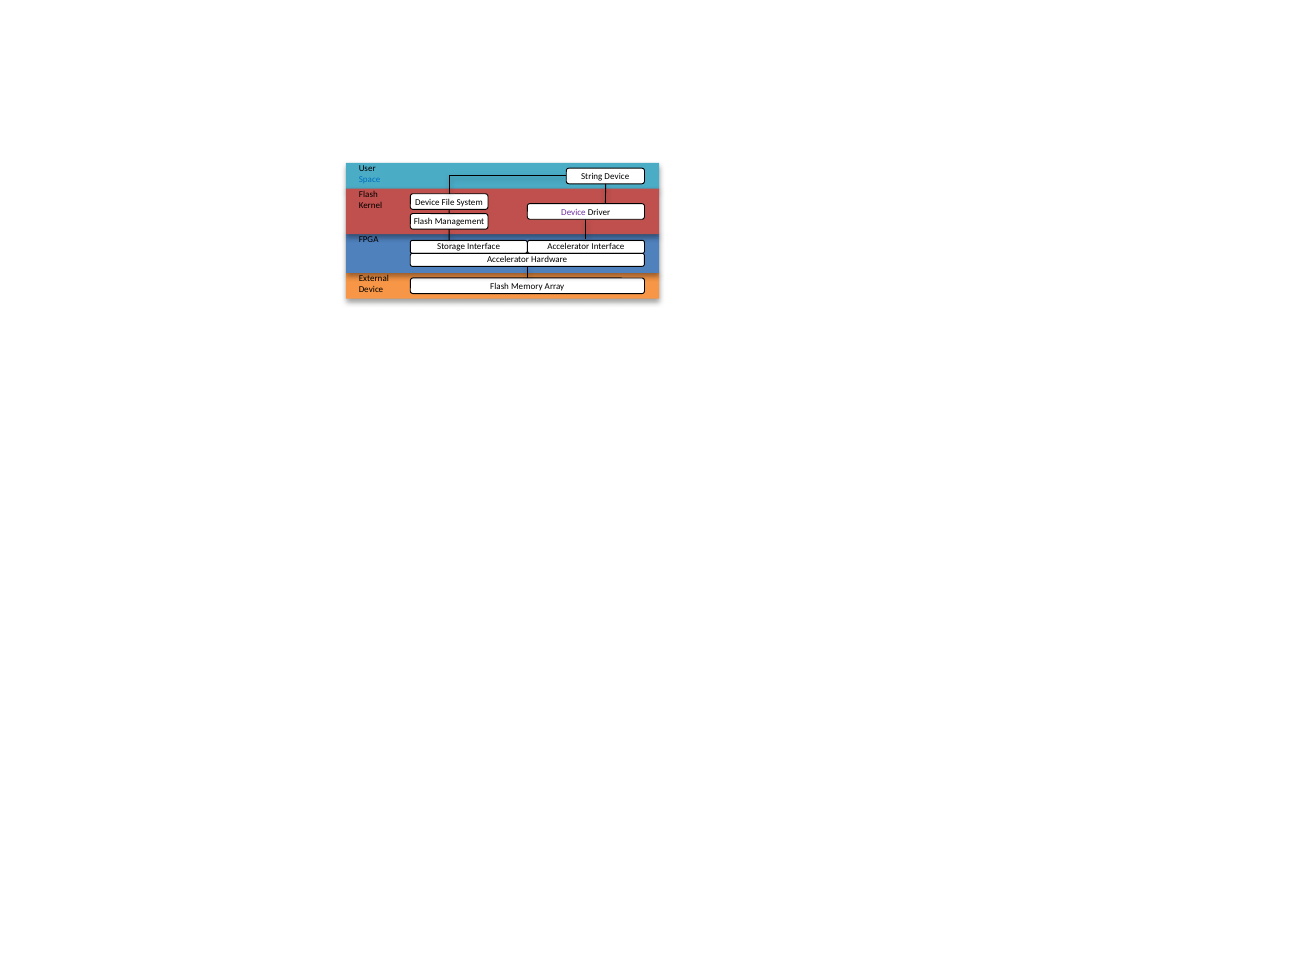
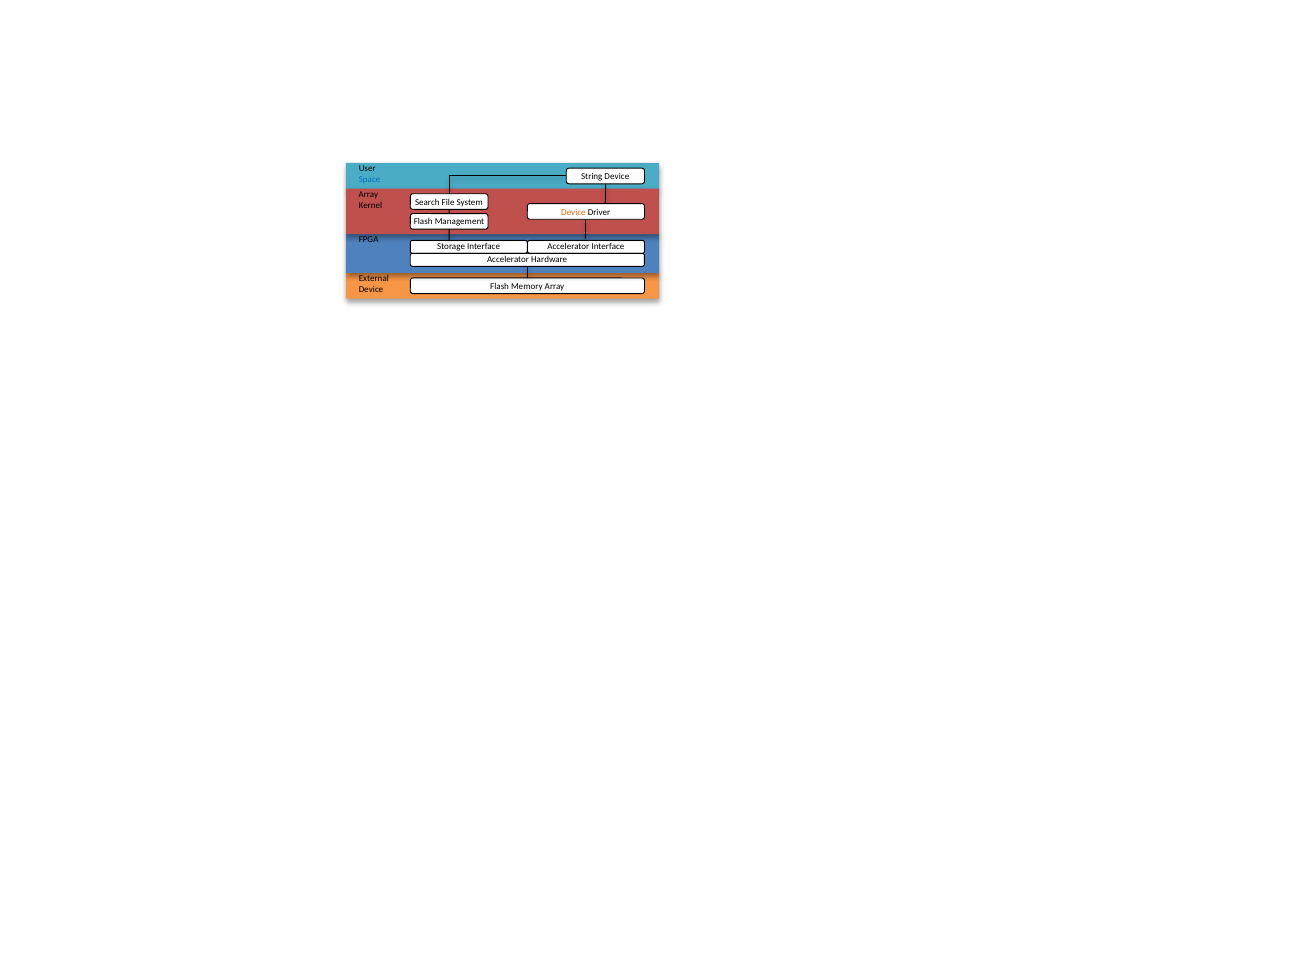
Flash at (368, 195): Flash -> Array
Device at (427, 202): Device -> Search
Device at (573, 212) colour: purple -> orange
